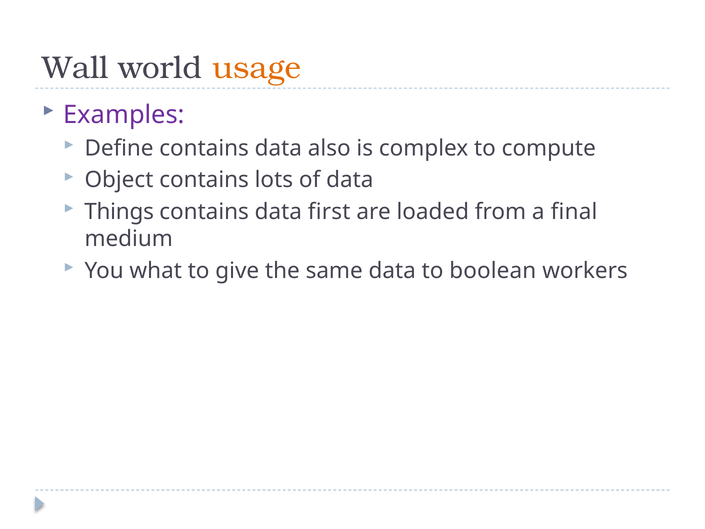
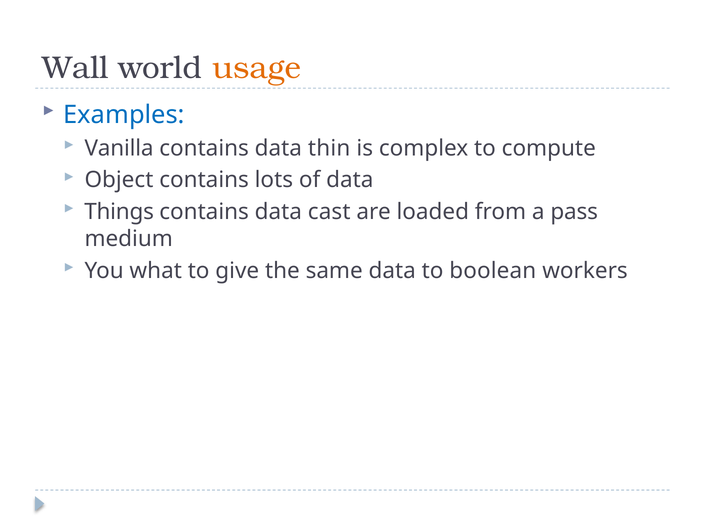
Examples colour: purple -> blue
Define: Define -> Vanilla
also: also -> thin
first: first -> cast
final: final -> pass
